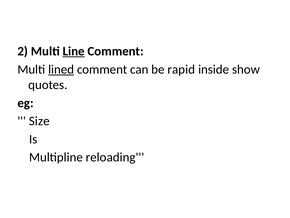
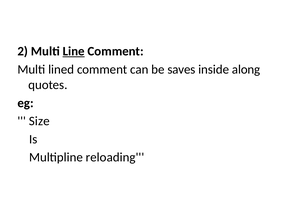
lined underline: present -> none
rapid: rapid -> saves
show: show -> along
